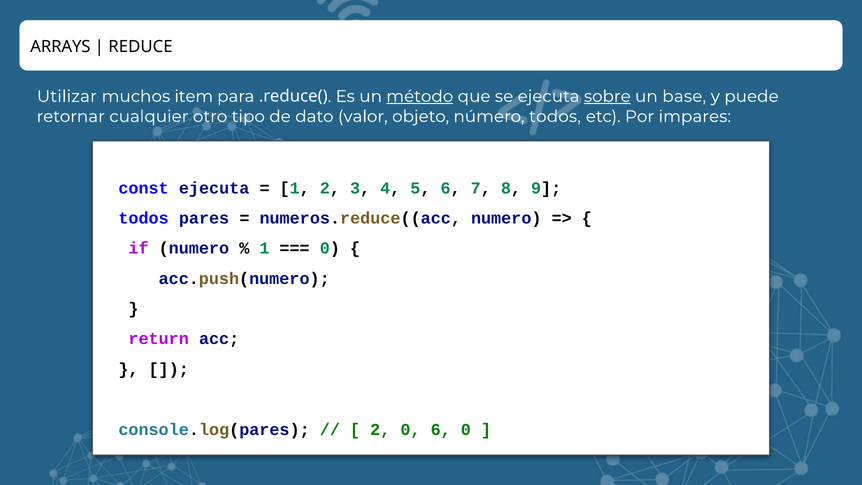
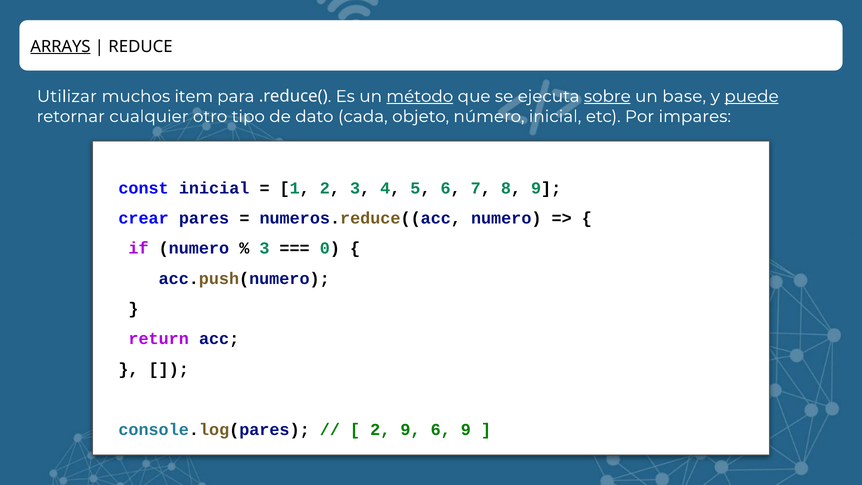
ARRAYS underline: none -> present
puede underline: none -> present
valor: valor -> cada
número todos: todos -> inicial
const ejecuta: ejecuta -> inicial
todos at (144, 218): todos -> crear
1 at (264, 248): 1 -> 3
2 0: 0 -> 9
6 0: 0 -> 9
